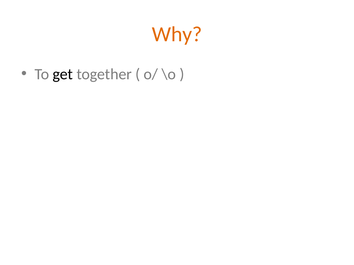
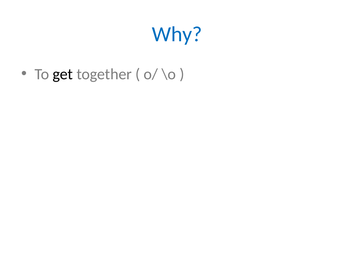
Why colour: orange -> blue
